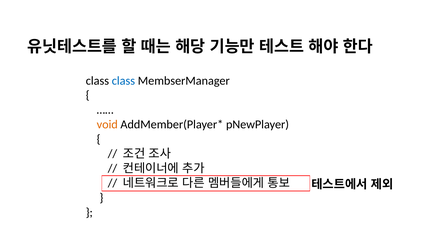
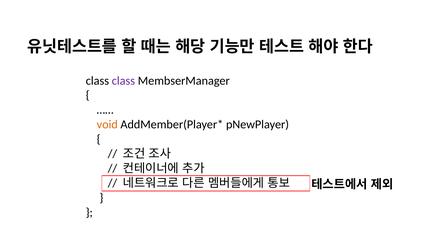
class at (123, 81) colour: blue -> purple
